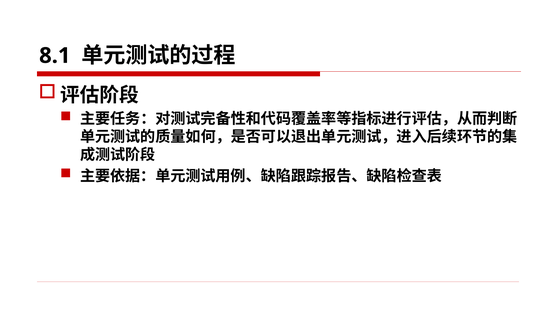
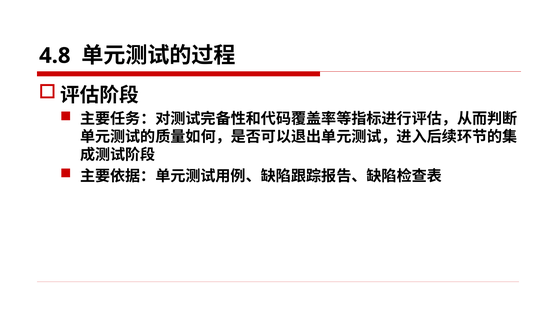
8.1: 8.1 -> 4.8
